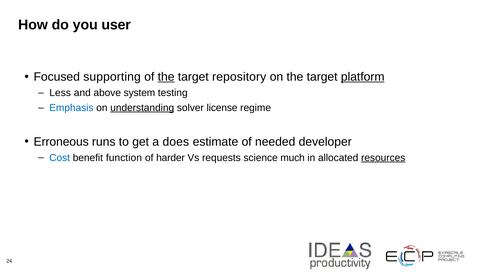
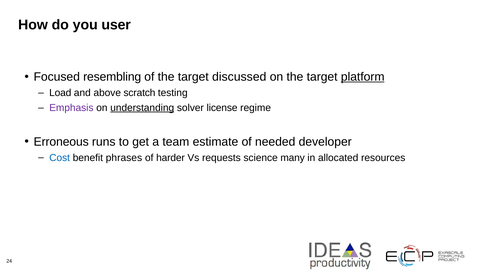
supporting: supporting -> resembling
the at (166, 77) underline: present -> none
repository: repository -> discussed
Less: Less -> Load
system: system -> scratch
Emphasis colour: blue -> purple
does: does -> team
function: function -> phrases
much: much -> many
resources underline: present -> none
